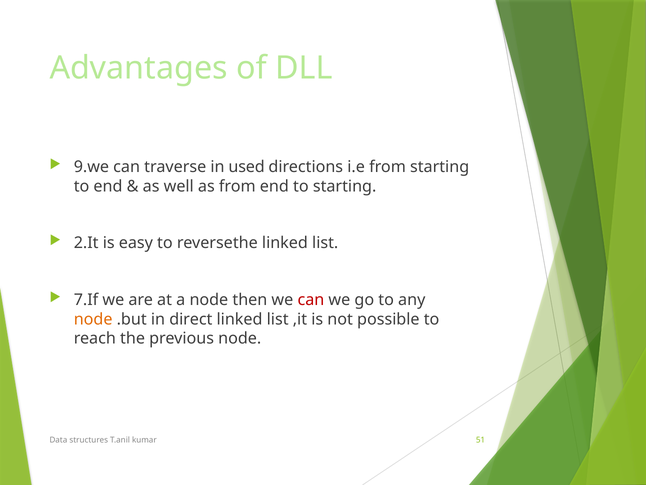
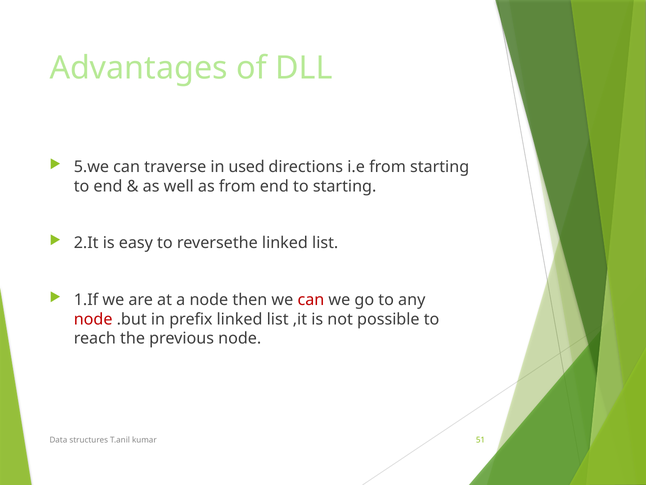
9.we: 9.we -> 5.we
7.If: 7.If -> 1.If
node at (93, 319) colour: orange -> red
direct: direct -> prefix
